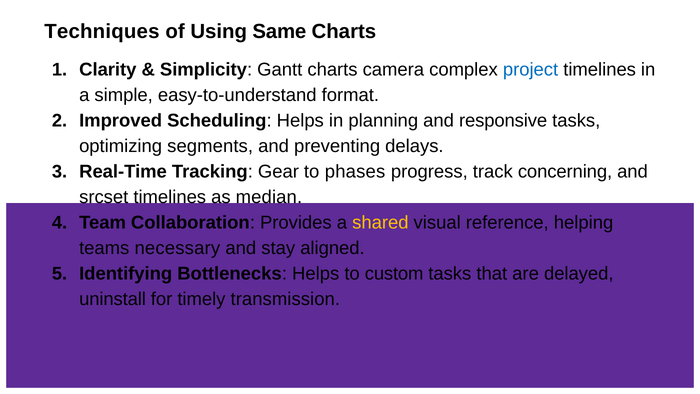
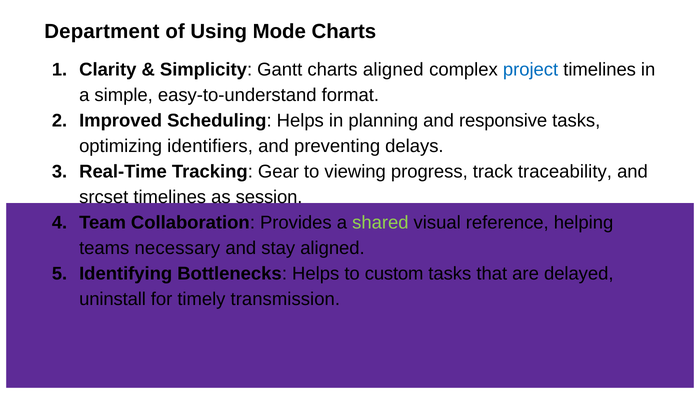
Techniques: Techniques -> Department
Same: Same -> Mode
charts camera: camera -> aligned
segments: segments -> identifiers
phases: phases -> viewing
concerning: concerning -> traceability
median: median -> session
shared colour: yellow -> light green
